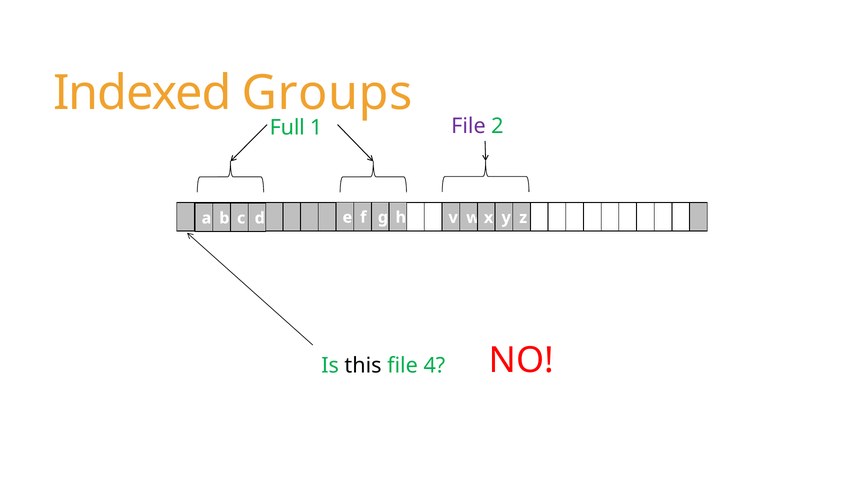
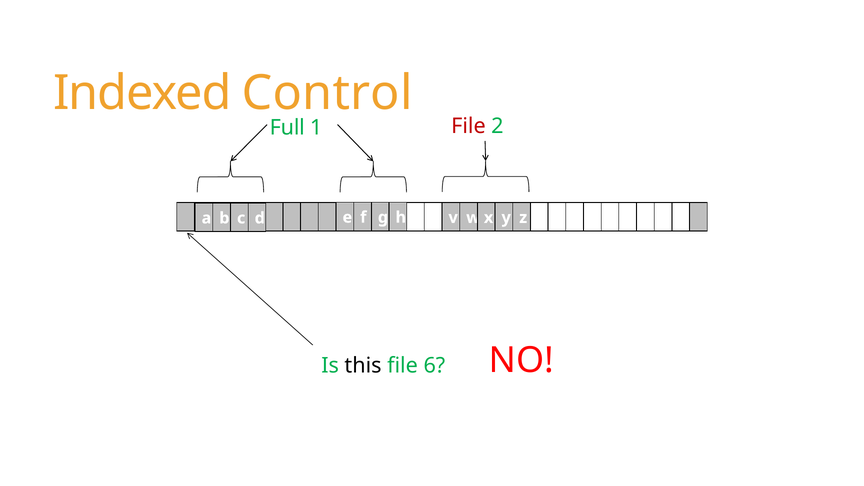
Groups: Groups -> Control
File at (468, 126) colour: purple -> red
4: 4 -> 6
